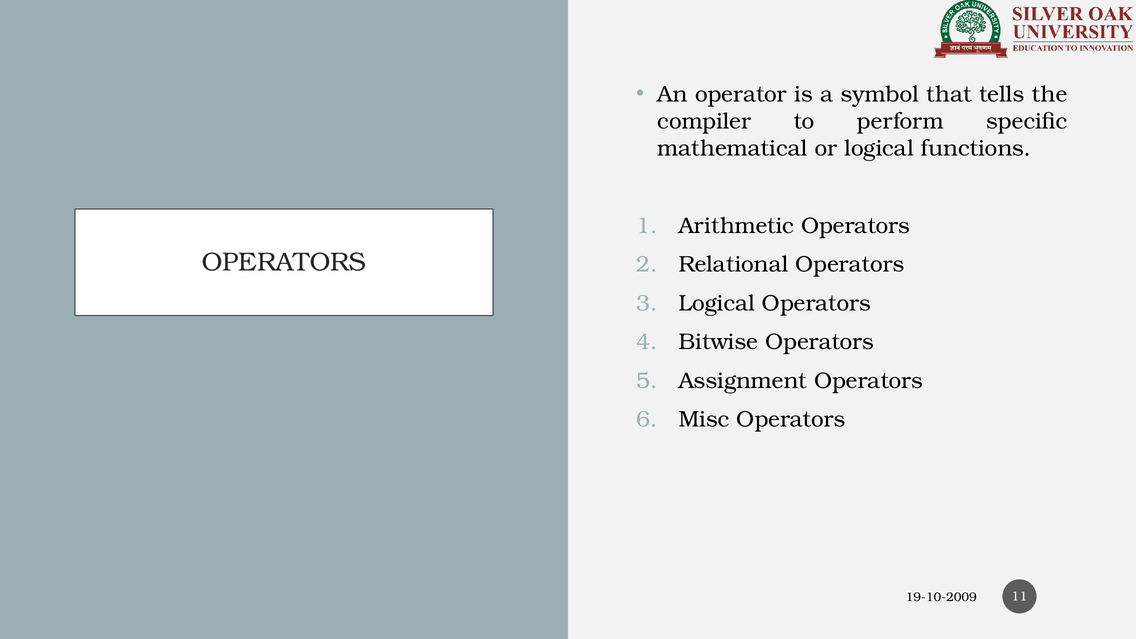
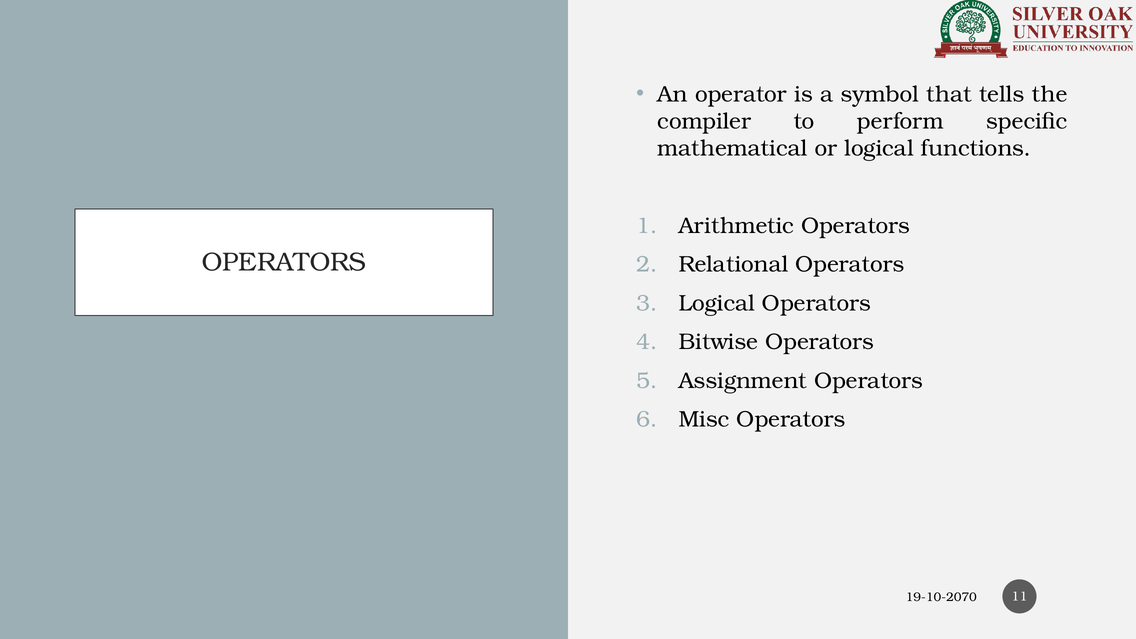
19-10-2009: 19-10-2009 -> 19-10-2070
